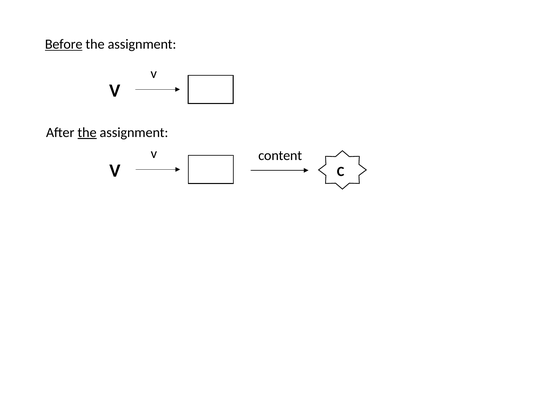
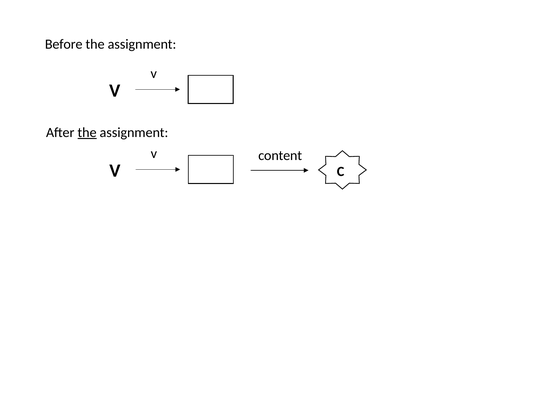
Before underline: present -> none
